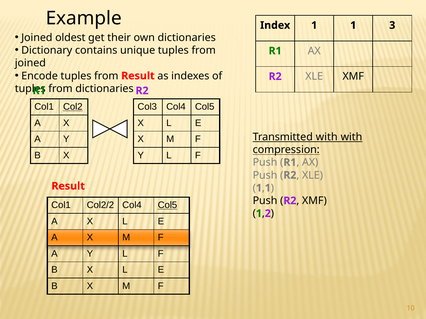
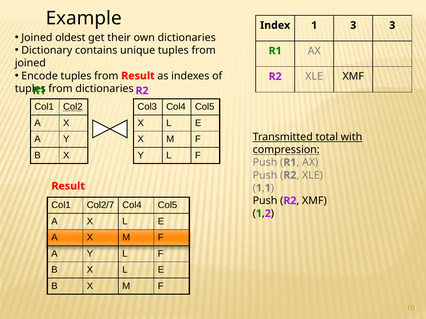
1 1: 1 -> 3
Transmitted with: with -> total
Col2/2: Col2/2 -> Col2/7
Col5 at (167, 205) underline: present -> none
